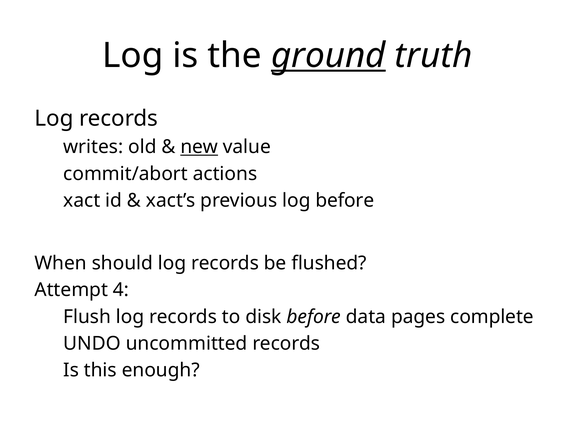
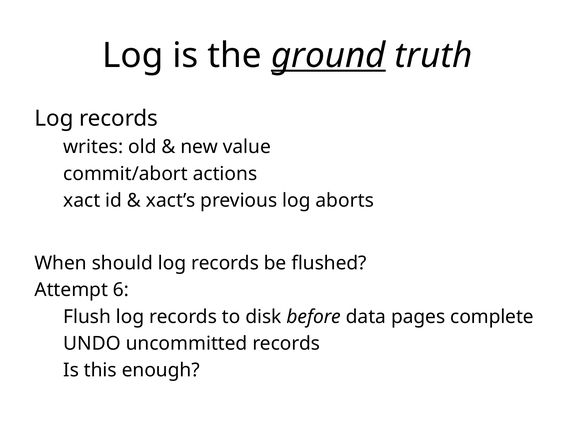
new underline: present -> none
log before: before -> aborts
4: 4 -> 6
